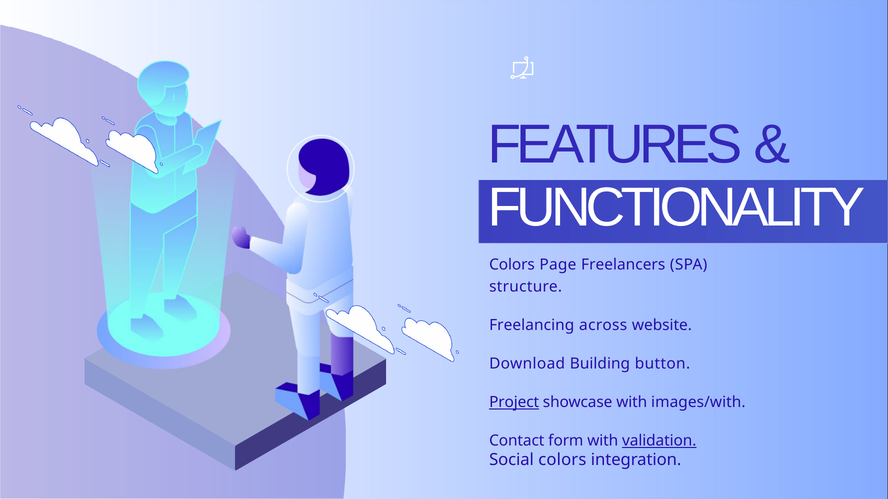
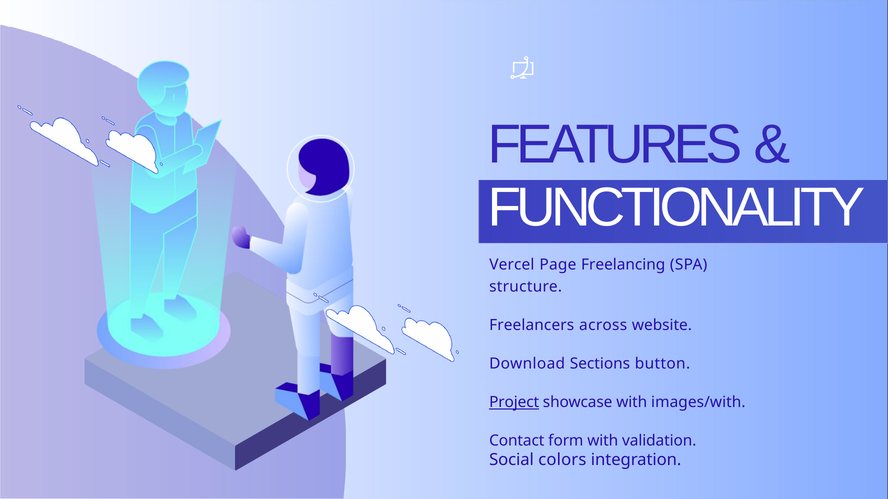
Colors at (512, 265): Colors -> Vercel
Freelancers: Freelancers -> Freelancing
Freelancing: Freelancing -> Freelancers
Building: Building -> Sections
validation underline: present -> none
